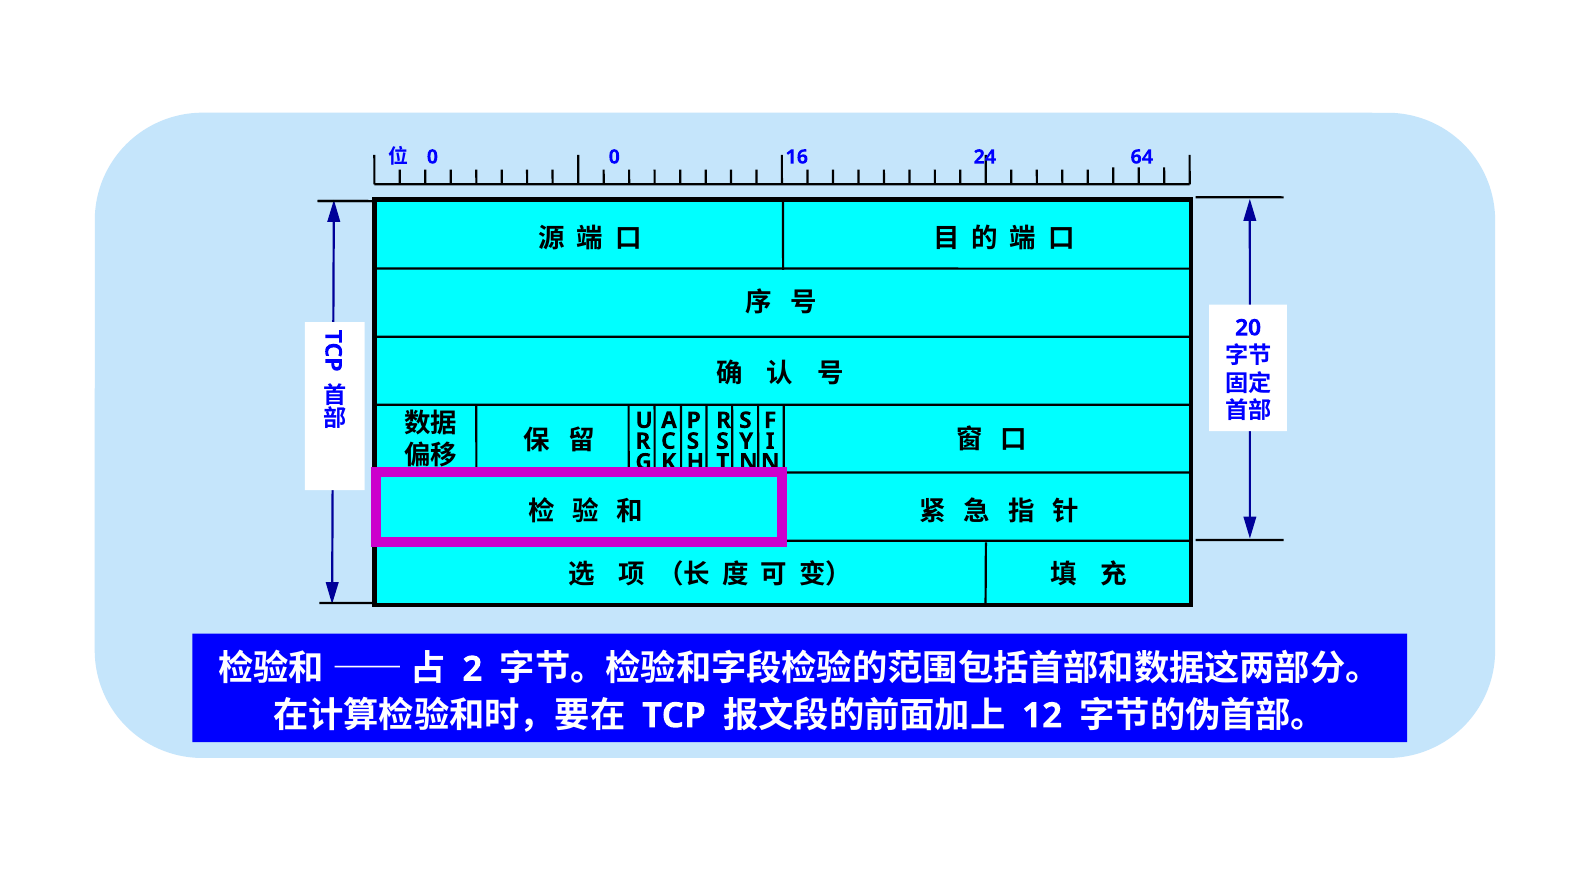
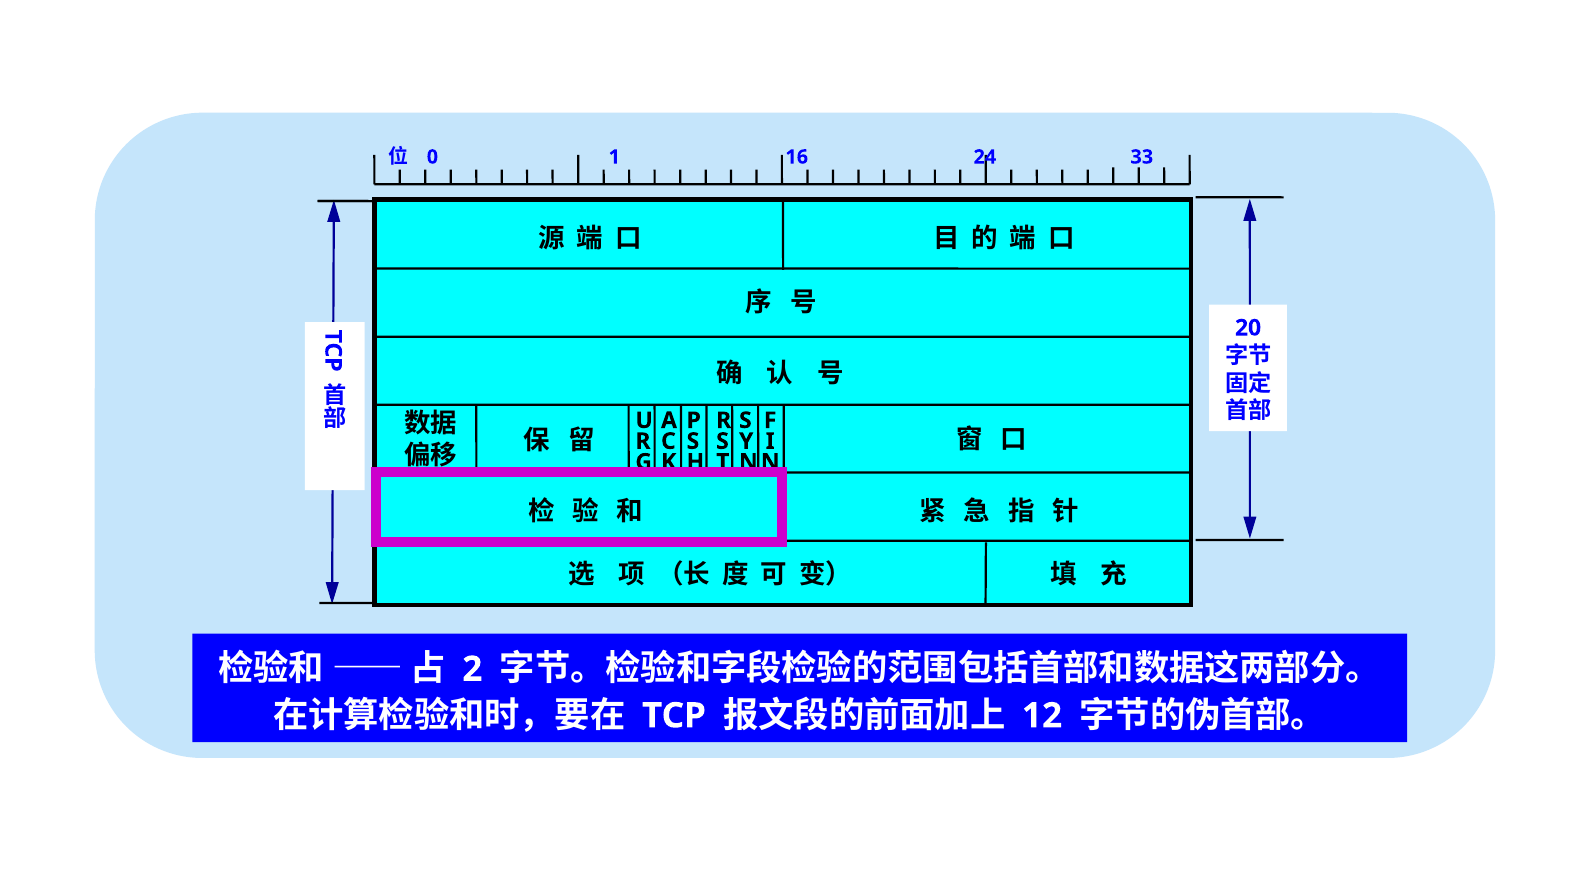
0 0: 0 -> 1
64: 64 -> 33
